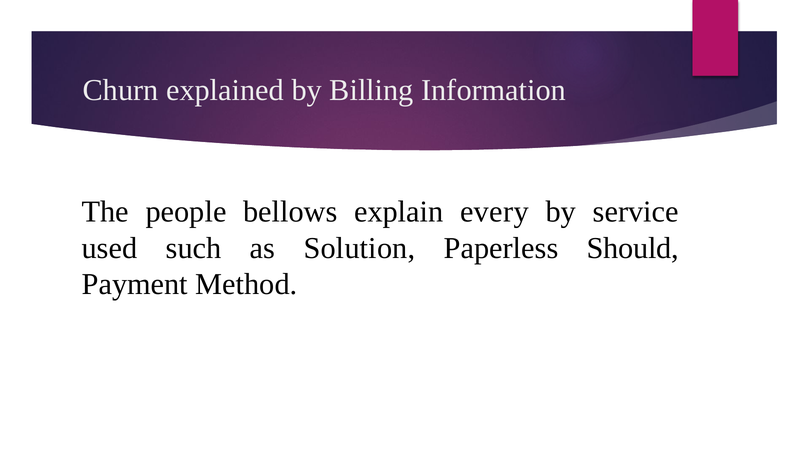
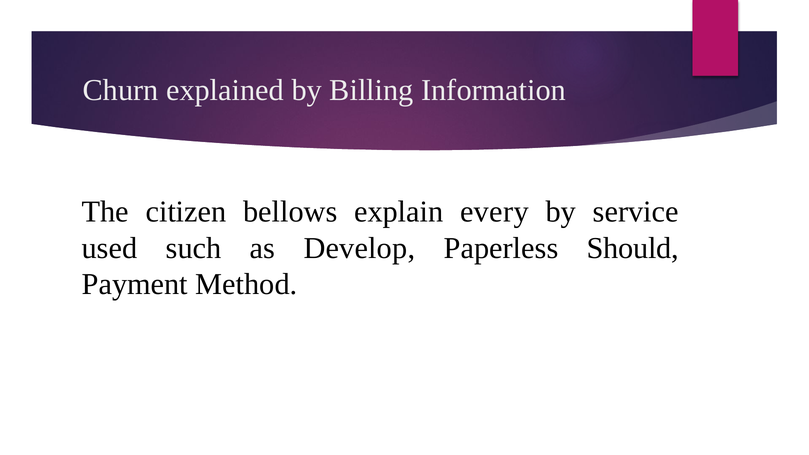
people: people -> citizen
Solution: Solution -> Develop
